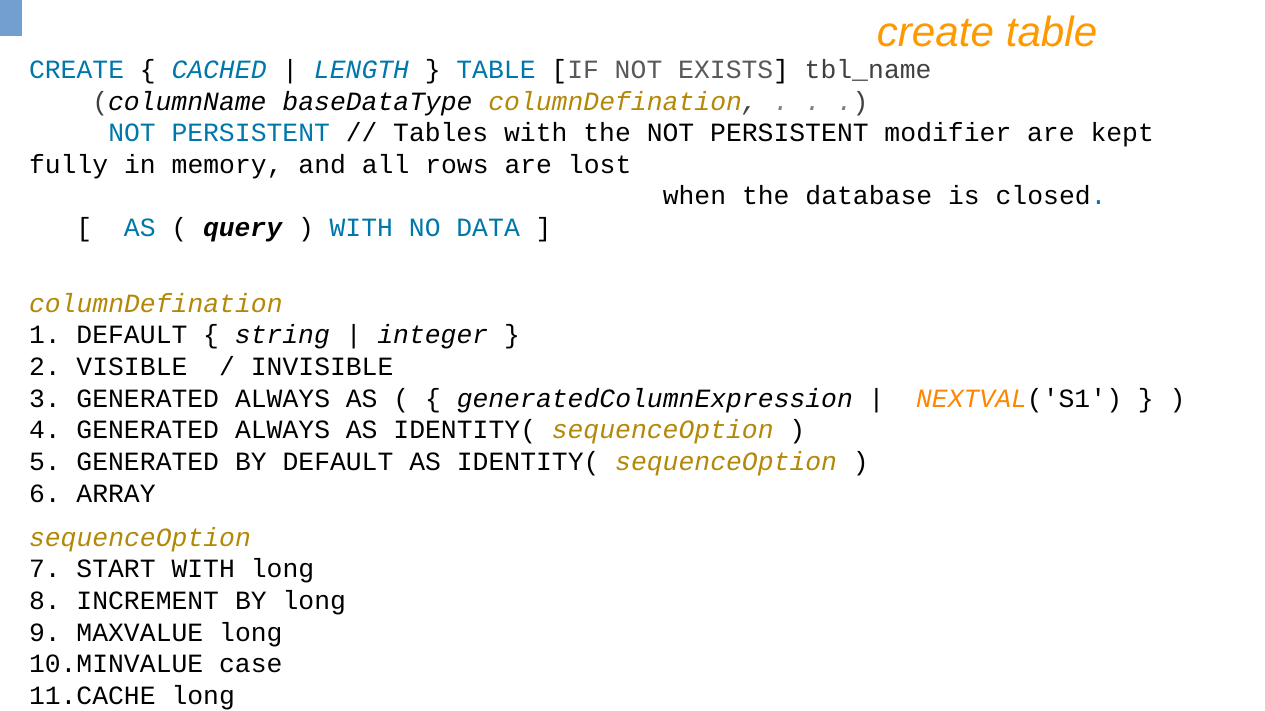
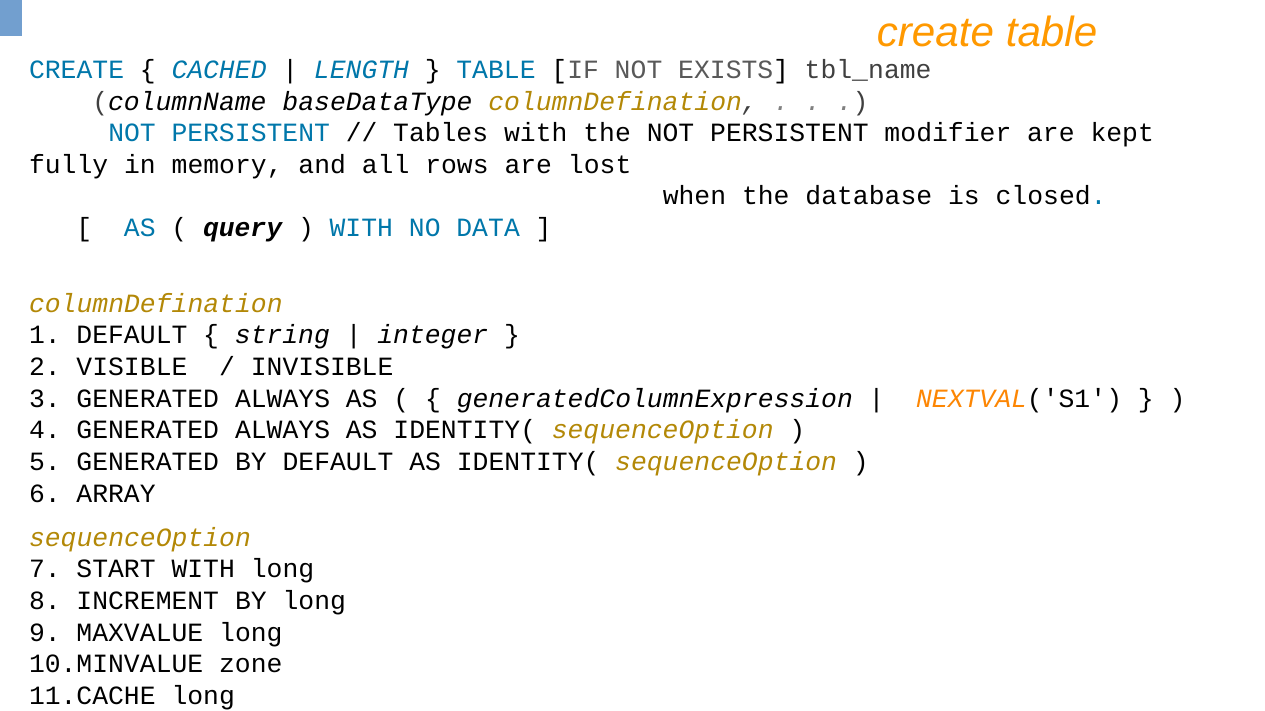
case: case -> zone
